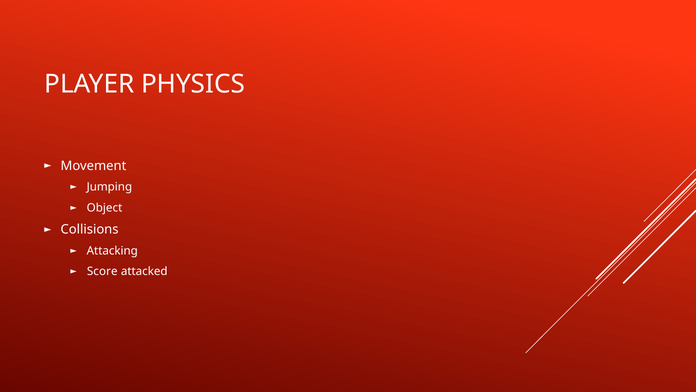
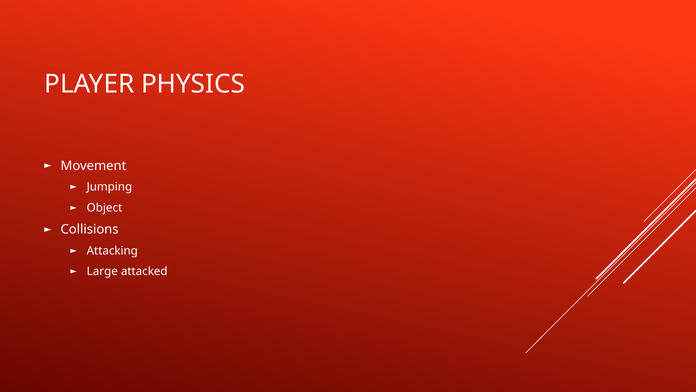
Score: Score -> Large
